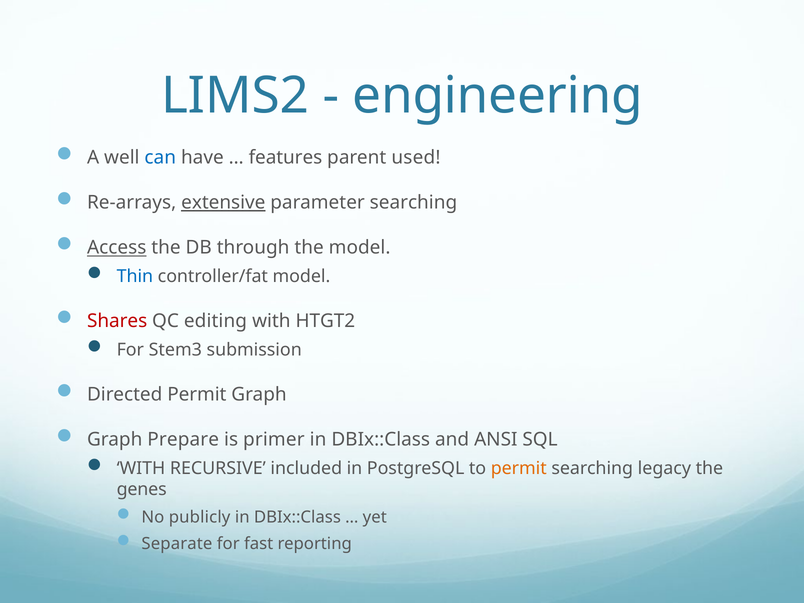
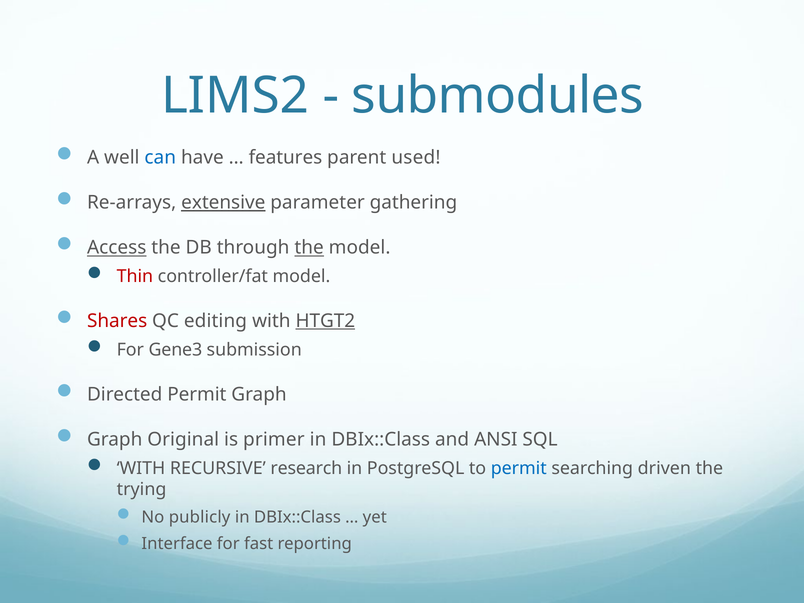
engineering: engineering -> submodules
parameter searching: searching -> gathering
the at (309, 248) underline: none -> present
Thin colour: blue -> red
HTGT2 underline: none -> present
Stem3: Stem3 -> Gene3
Prepare: Prepare -> Original
included: included -> research
permit at (519, 468) colour: orange -> blue
legacy: legacy -> driven
genes: genes -> trying
Separate: Separate -> Interface
